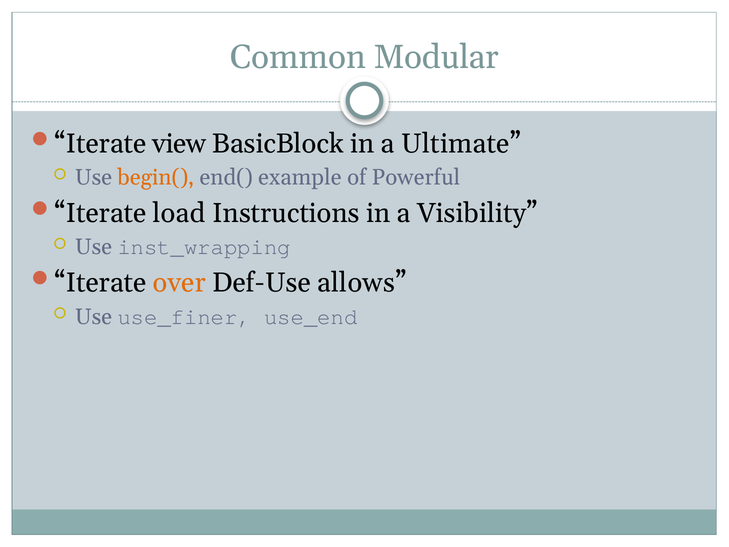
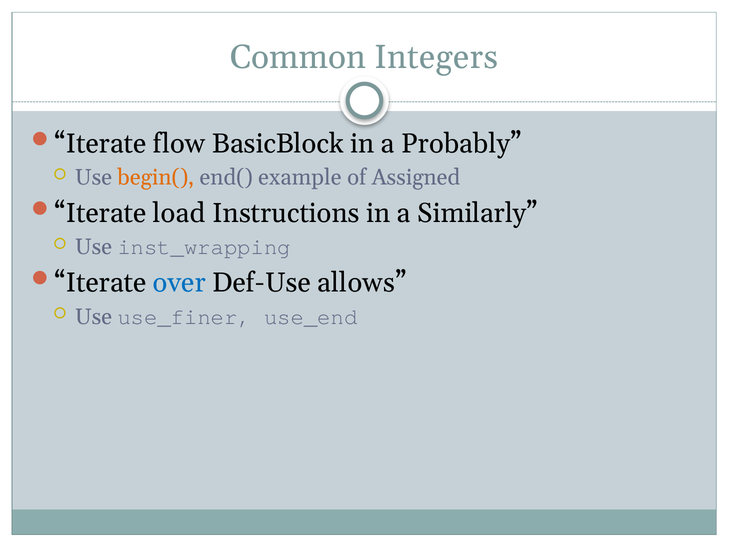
Modular: Modular -> Integers
view: view -> flow
Ultimate: Ultimate -> Probably
Powerful: Powerful -> Assigned
Visibility: Visibility -> Similarly
over colour: orange -> blue
